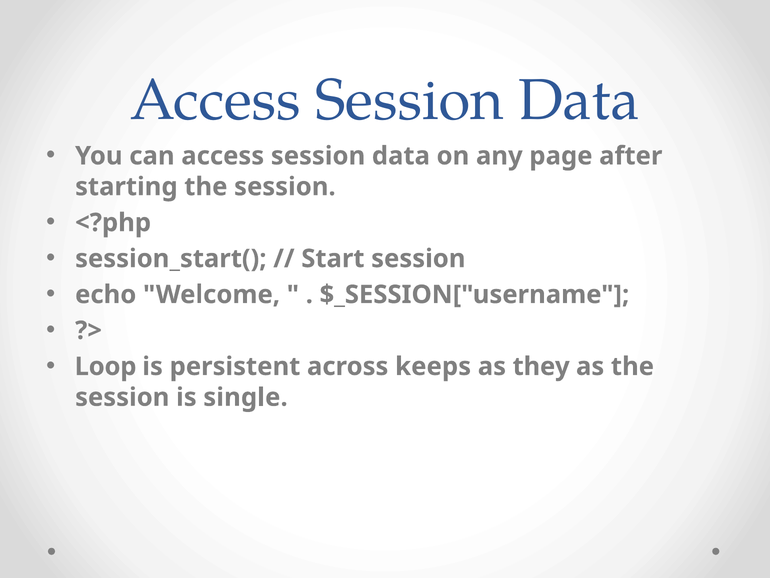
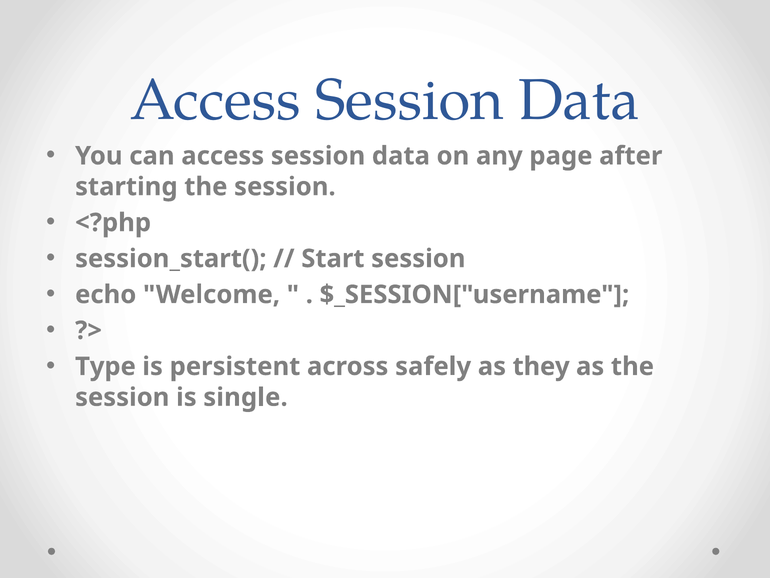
Loop: Loop -> Type
keeps: keeps -> safely
